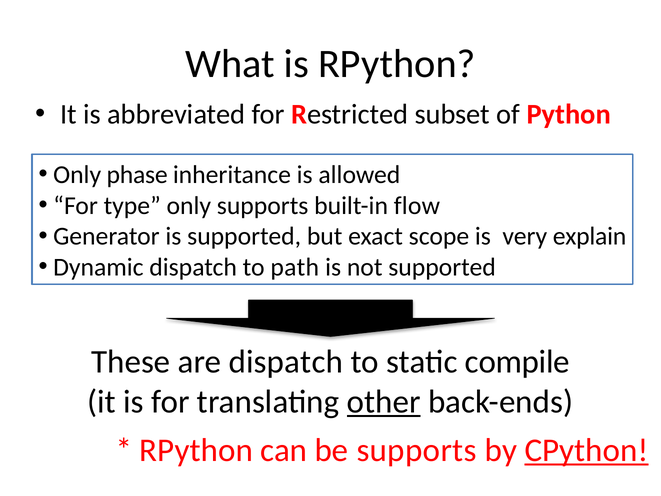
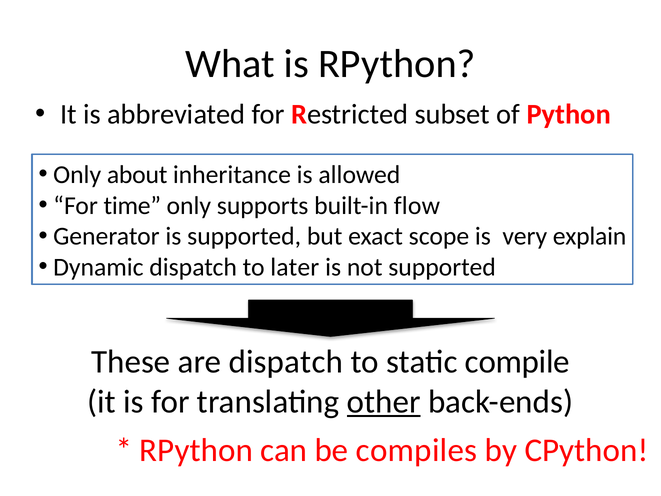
phase: phase -> about
type: type -> time
path: path -> later
be supports: supports -> compiles
CPython underline: present -> none
